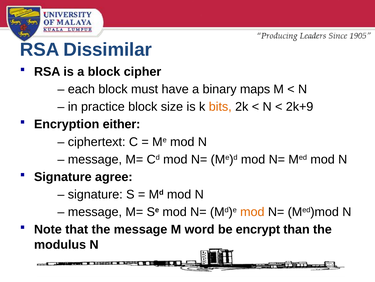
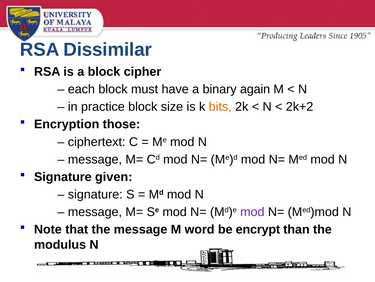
maps: maps -> again
2k+9: 2k+9 -> 2k+2
either: either -> those
agree: agree -> given
mod at (252, 211) colour: orange -> purple
